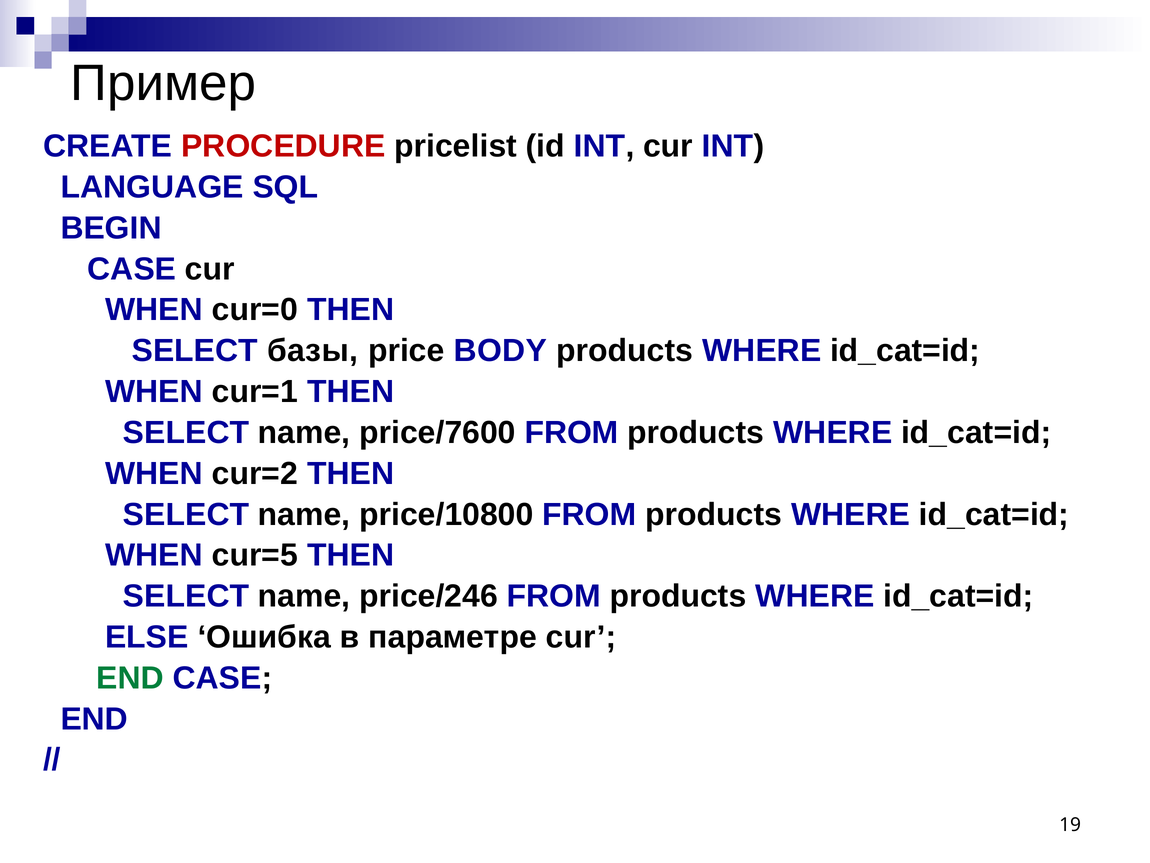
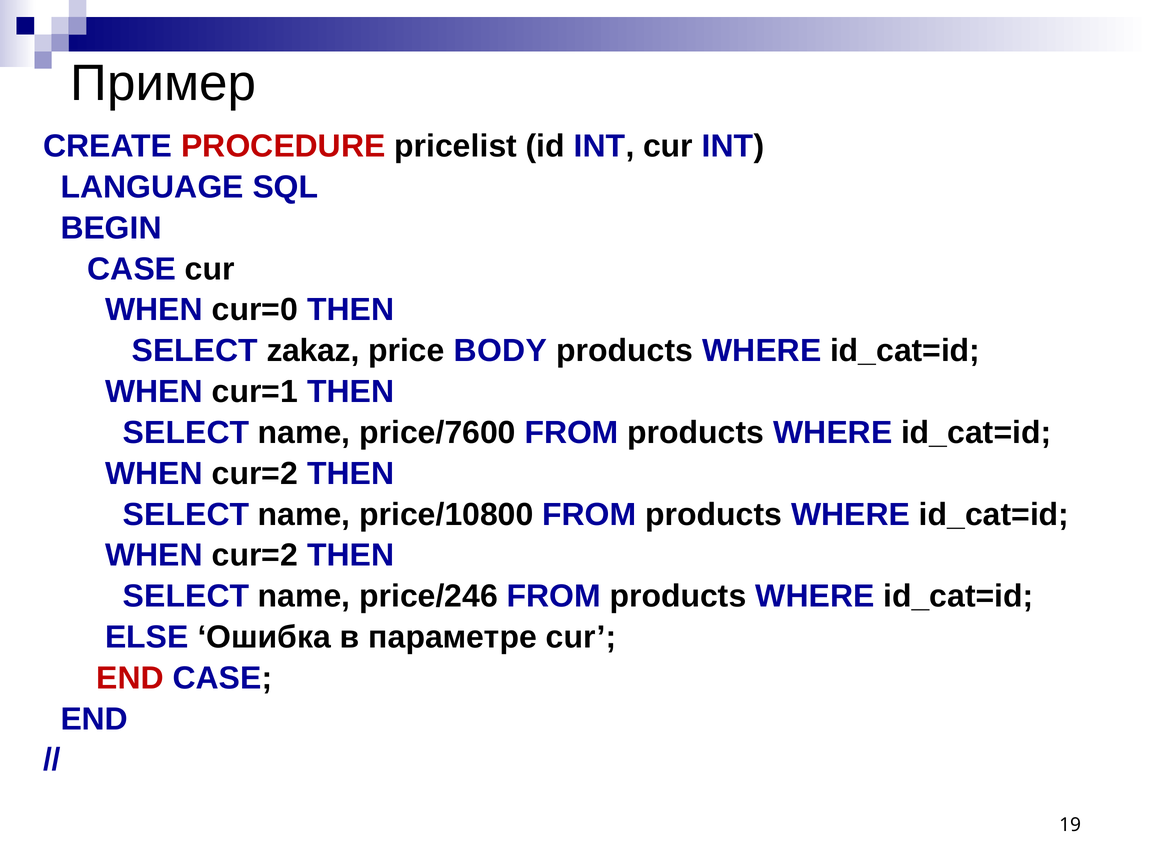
базы: базы -> zakaz
cur=5 at (255, 555): cur=5 -> cur=2
END at (130, 678) colour: green -> red
